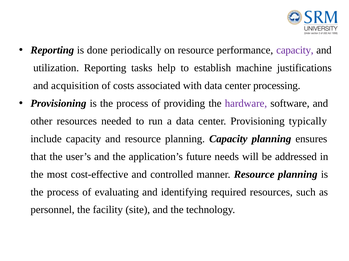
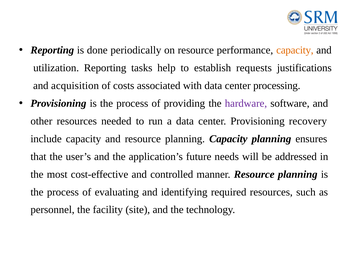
capacity at (295, 50) colour: purple -> orange
machine: machine -> requests
typically: typically -> recovery
